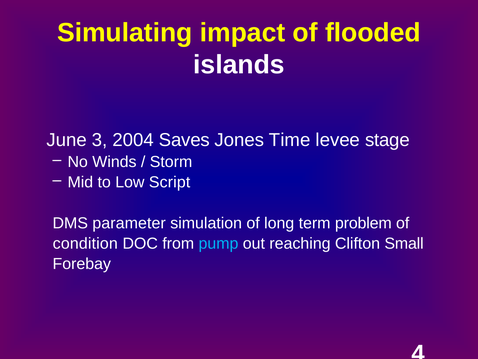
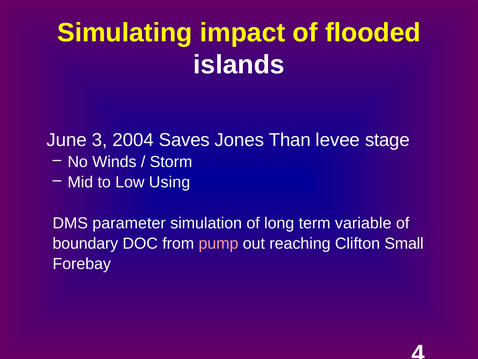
Time: Time -> Than
Script: Script -> Using
problem: problem -> variable
condition: condition -> boundary
pump colour: light blue -> pink
